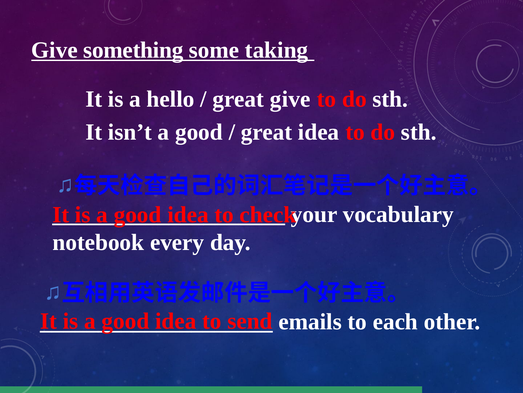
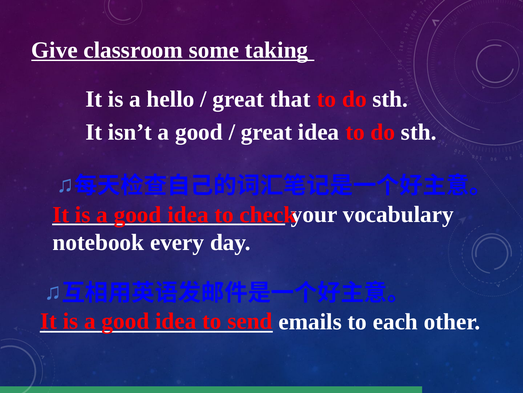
something: something -> classroom
great give: give -> that
